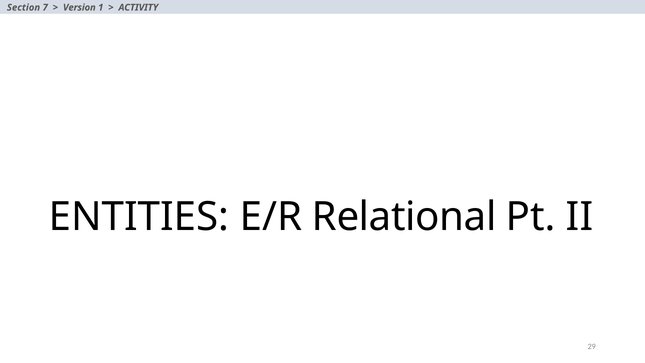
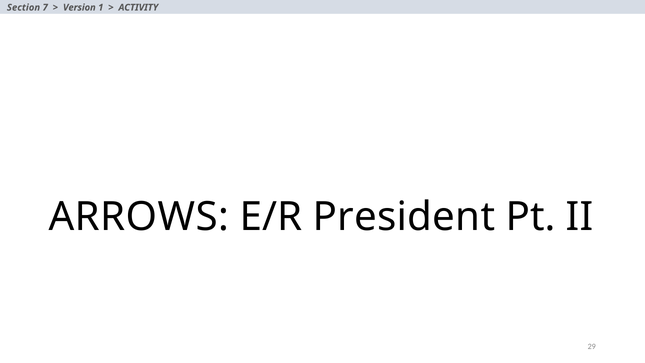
ENTITIES: ENTITIES -> ARROWS
Relational: Relational -> President
